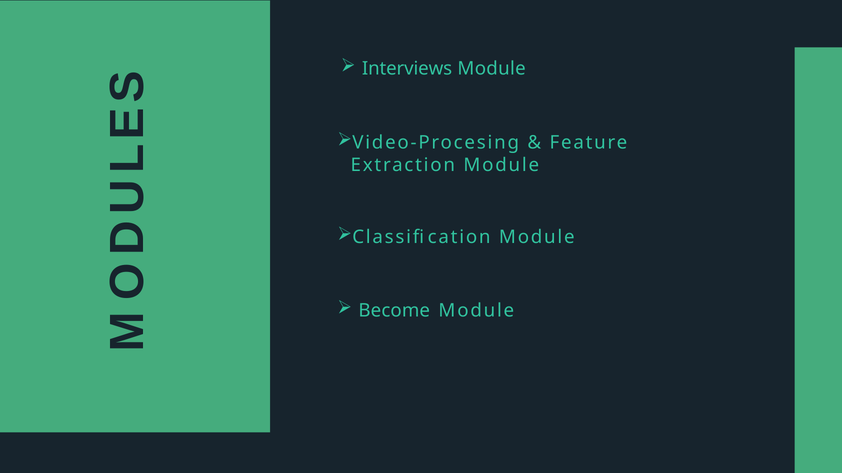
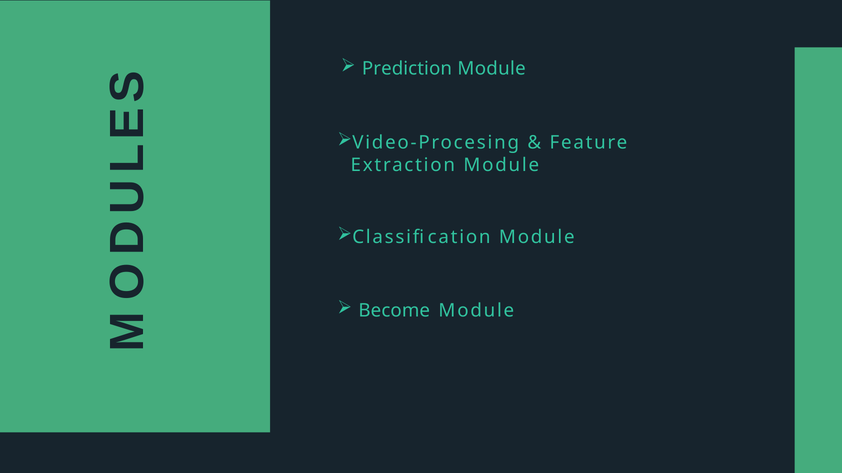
Interviews: Interviews -> Prediction
